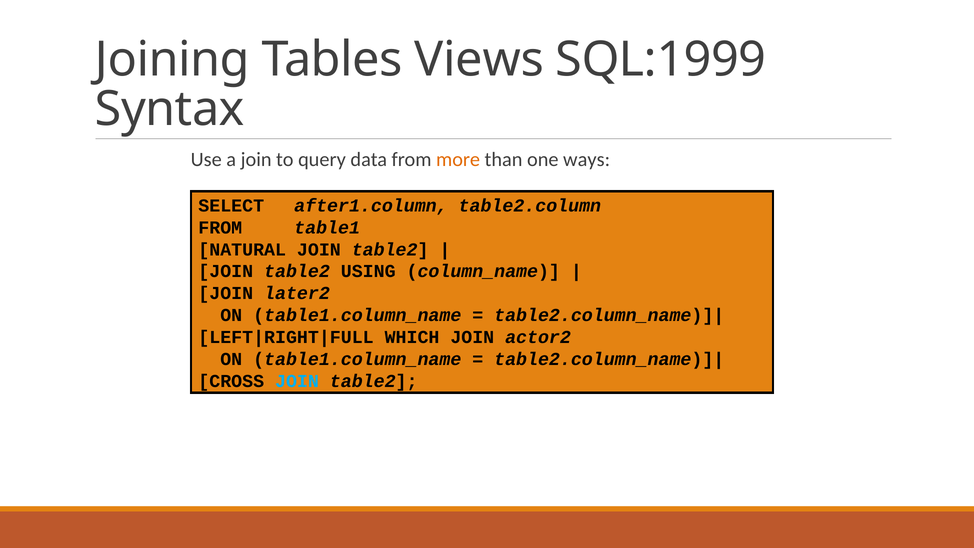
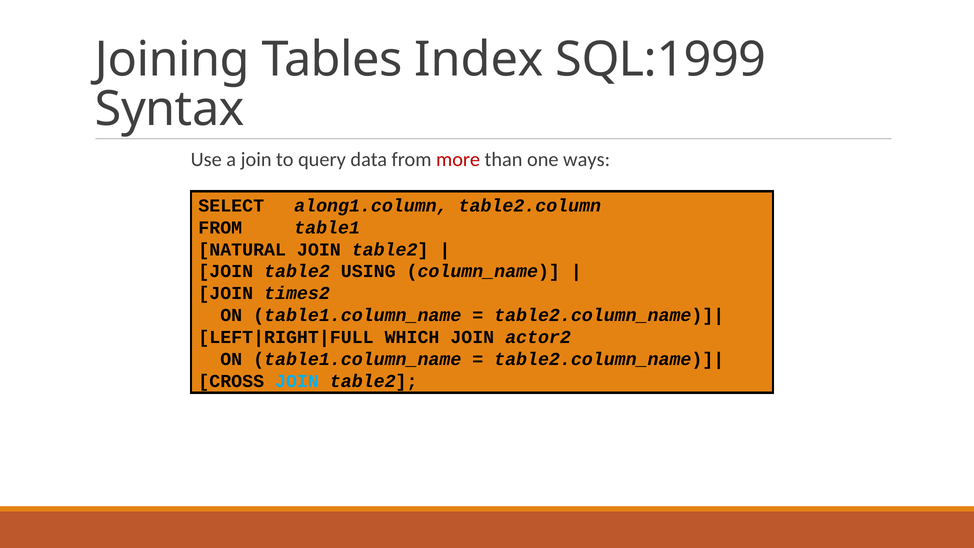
Views: Views -> Index
more colour: orange -> red
after1.column: after1.column -> along1.column
later2: later2 -> times2
